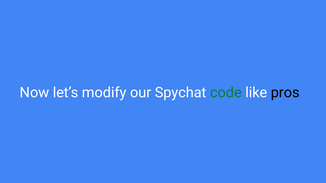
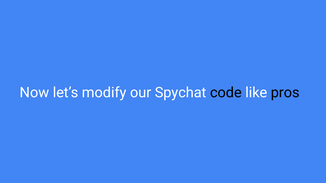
code colour: green -> black
